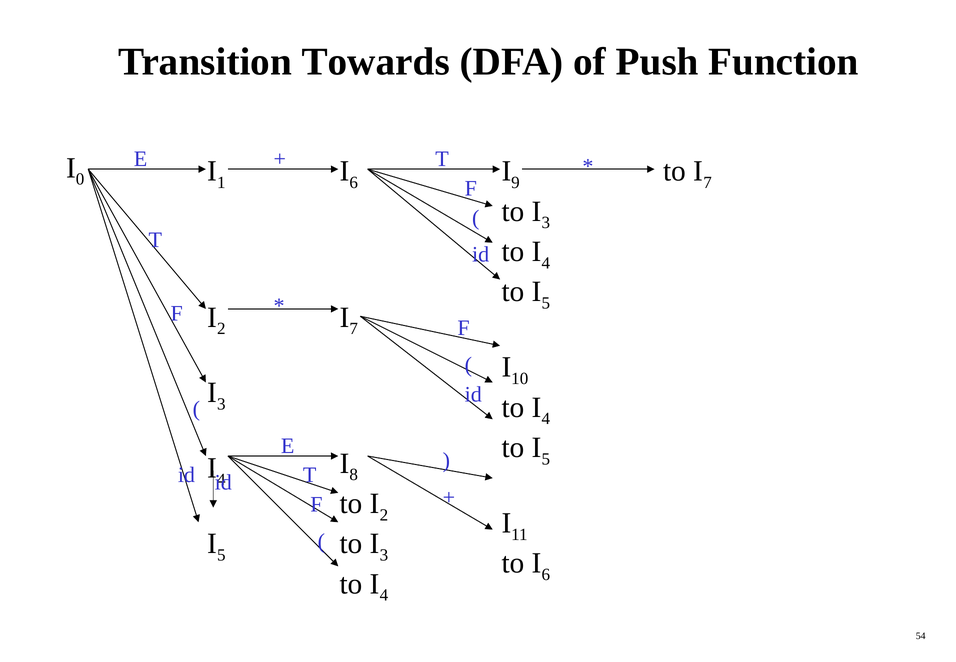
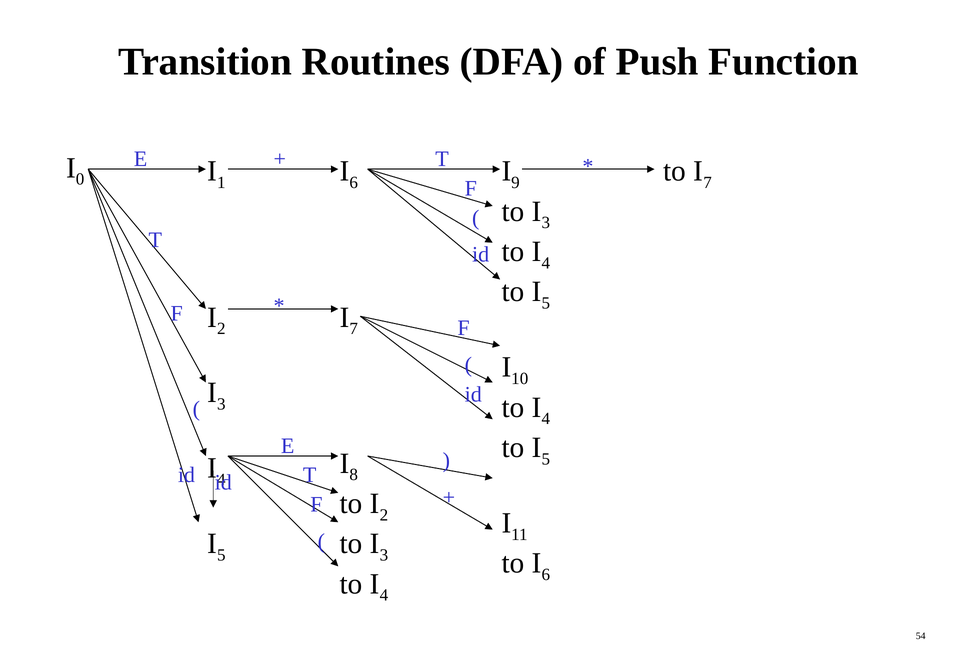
Towards: Towards -> Routines
